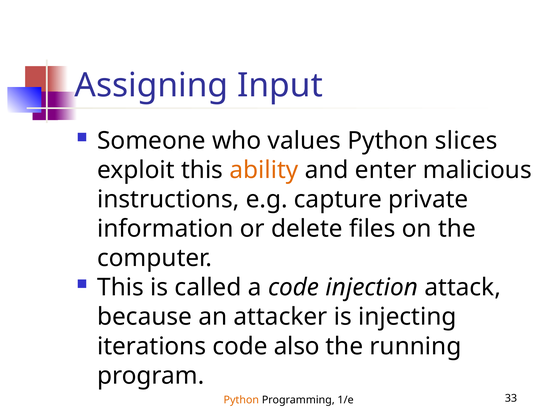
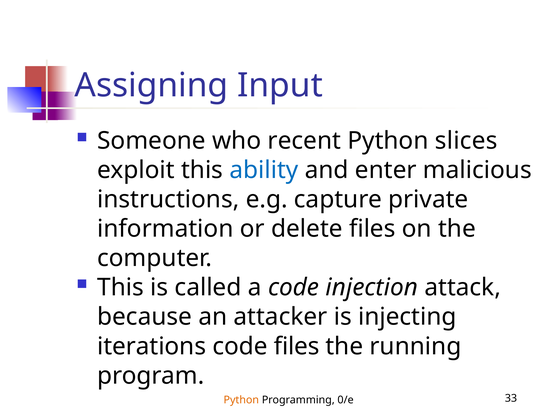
values: values -> recent
ability colour: orange -> blue
code also: also -> files
1/e: 1/e -> 0/e
